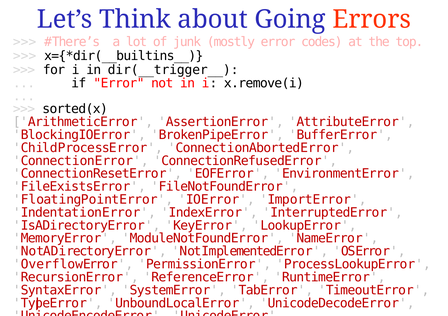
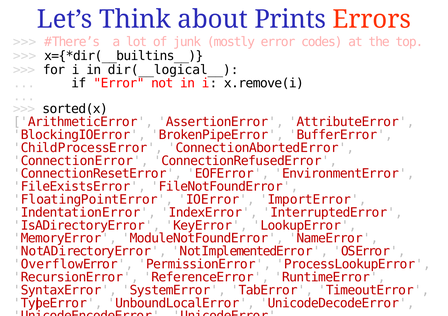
Going: Going -> Prints
dir(__trigger__: dir(__trigger__ -> dir(__logical__
